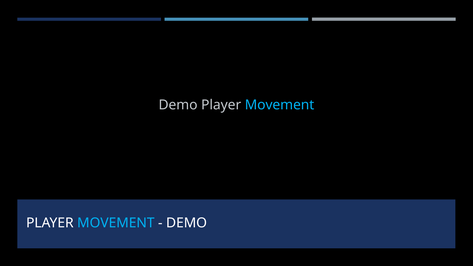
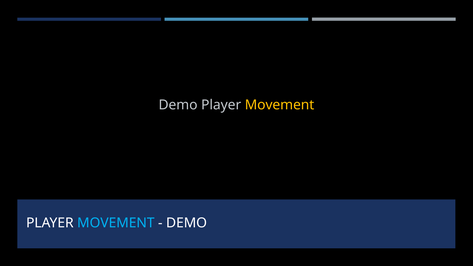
Movement at (280, 105) colour: light blue -> yellow
